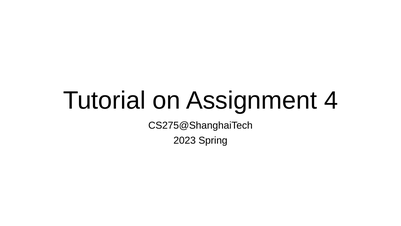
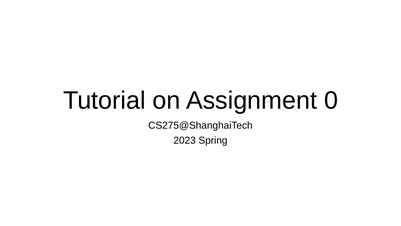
4: 4 -> 0
